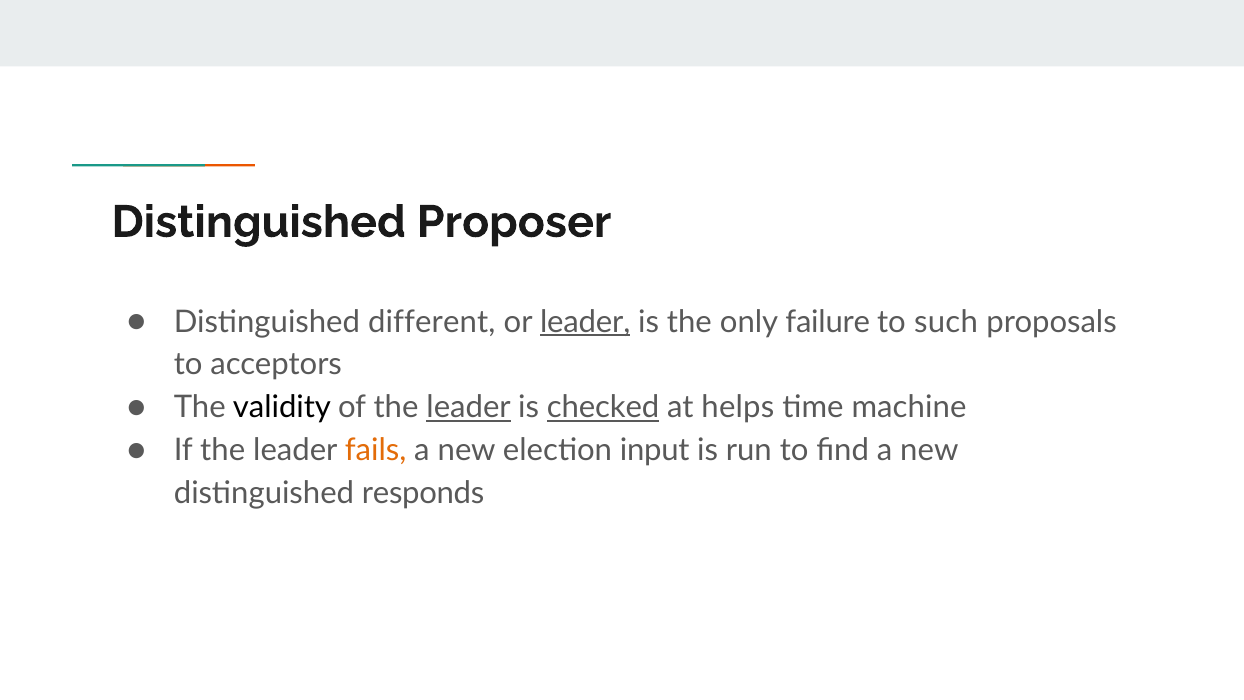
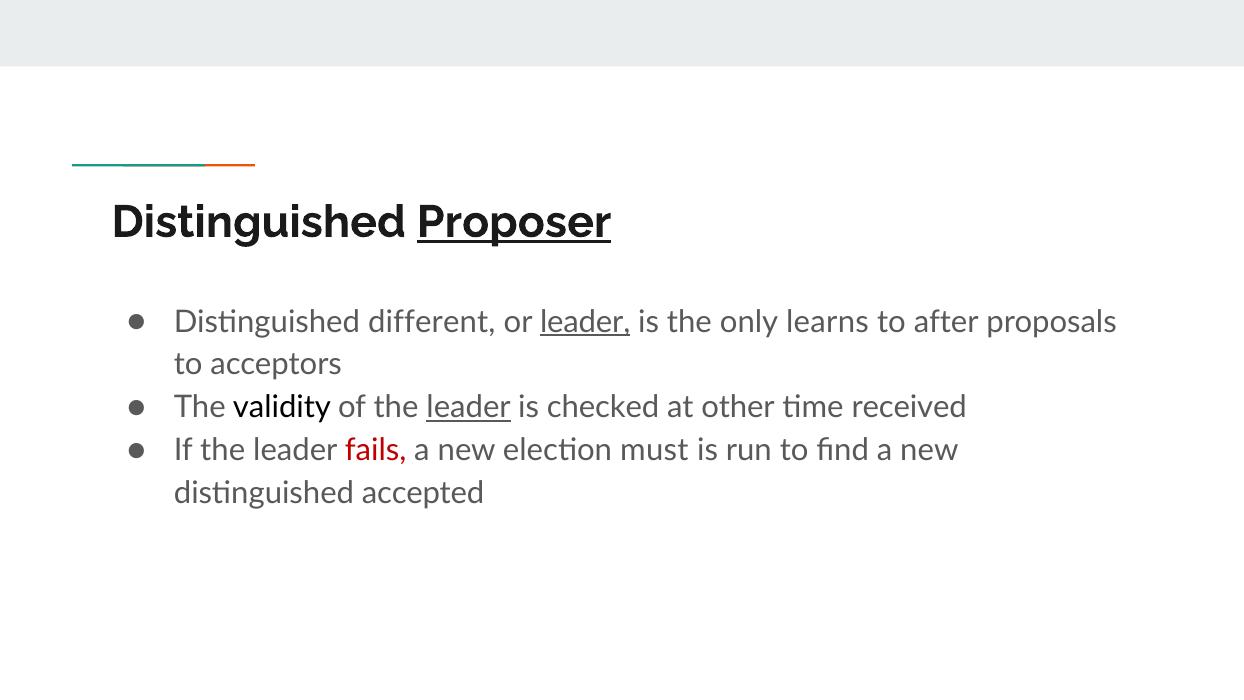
Proposer underline: none -> present
failure: failure -> learns
such: such -> after
checked underline: present -> none
helps: helps -> other
machine: machine -> received
fails colour: orange -> red
input: input -> must
responds: responds -> accepted
